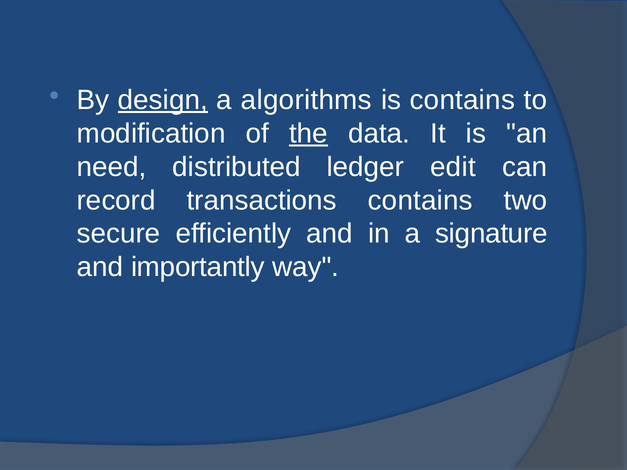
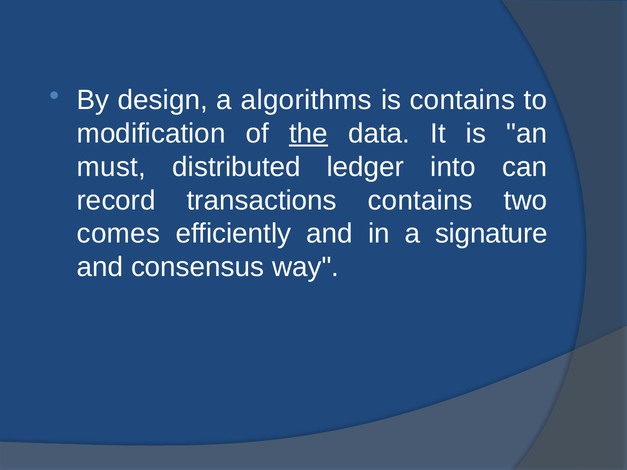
design underline: present -> none
need: need -> must
edit: edit -> into
secure: secure -> comes
importantly: importantly -> consensus
